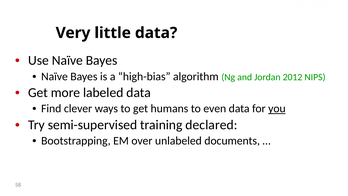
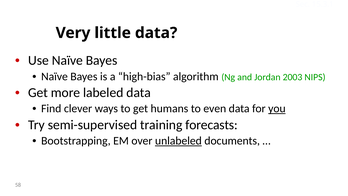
2012: 2012 -> 2003
declared: declared -> forecasts
unlabeled underline: none -> present
